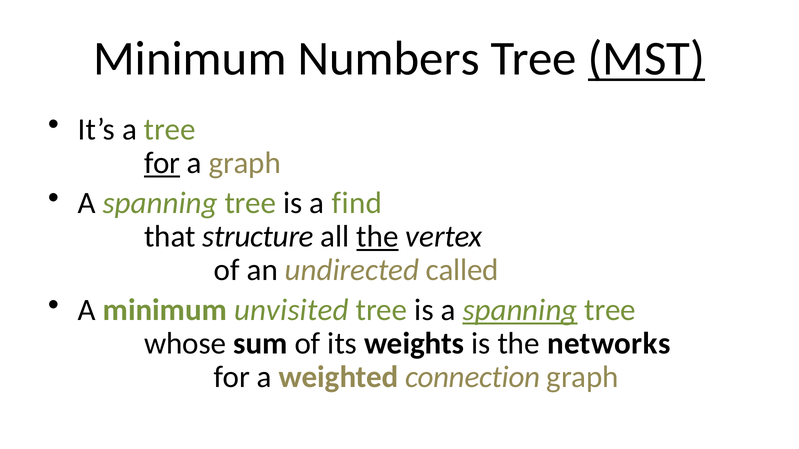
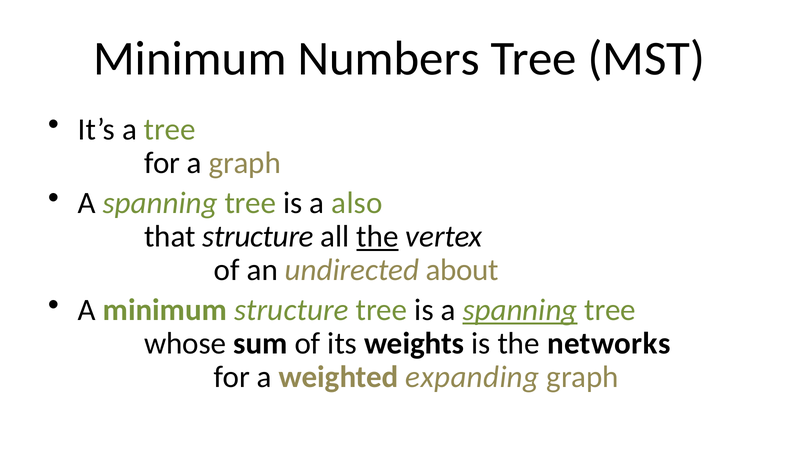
MST underline: present -> none
for at (162, 163) underline: present -> none
find: find -> also
called: called -> about
minimum unvisited: unvisited -> structure
connection: connection -> expanding
